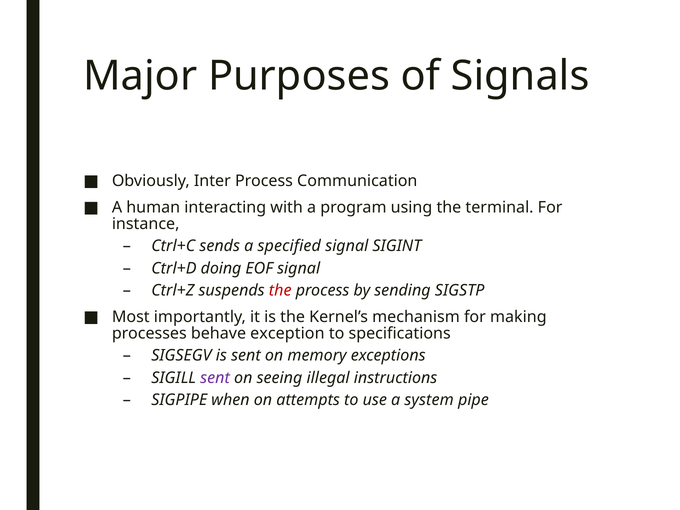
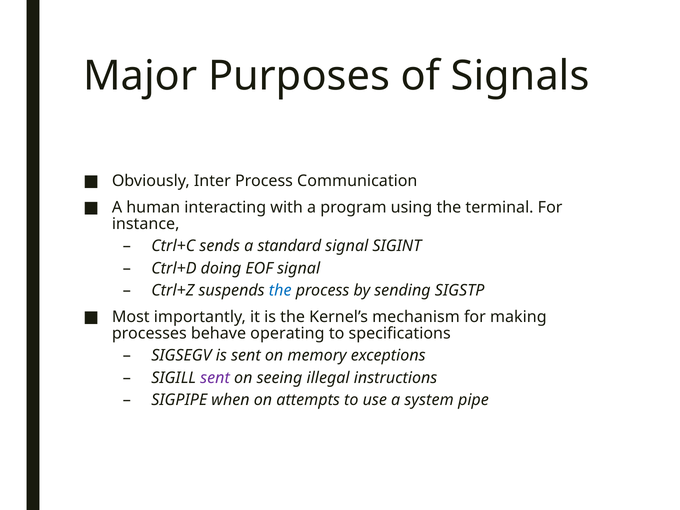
specified: specified -> standard
the at (280, 291) colour: red -> blue
exception: exception -> operating
